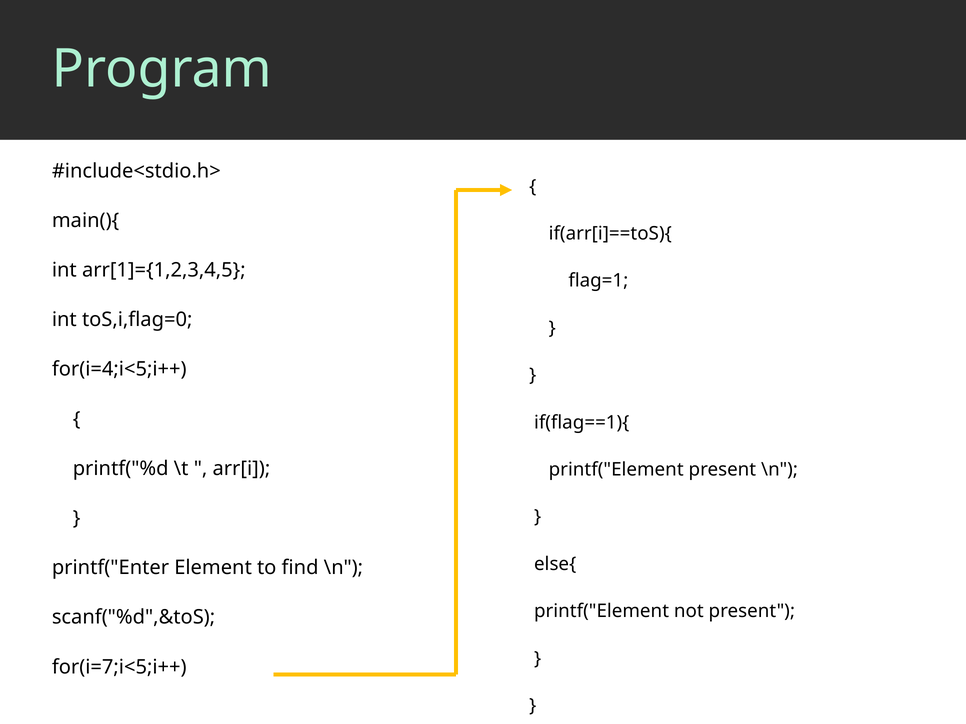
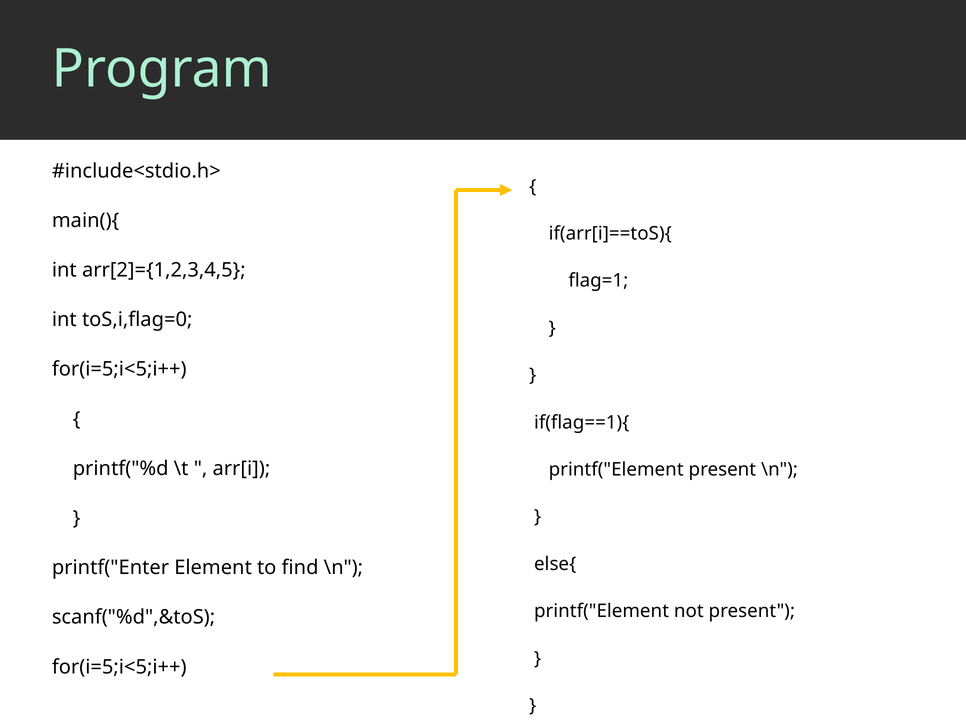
arr[1]={1,2,3,4,5: arr[1]={1,2,3,4,5 -> arr[2]={1,2,3,4,5
for(i=4;i<5;i++ at (119, 370): for(i=4;i<5;i++ -> for(i=5;i<5;i++
for(i=7;i<5;i++ at (119, 667): for(i=7;i<5;i++ -> for(i=5;i<5;i++
